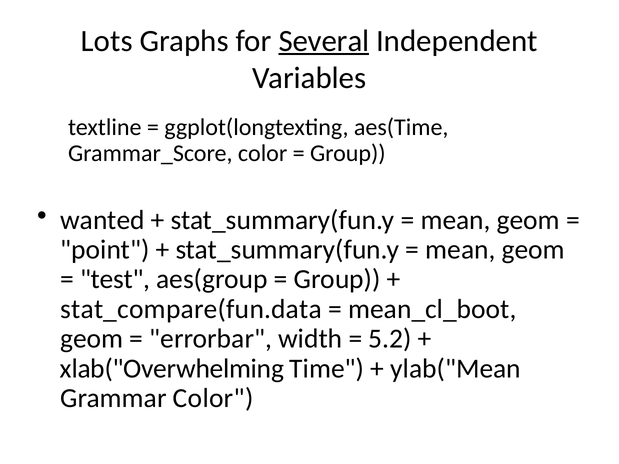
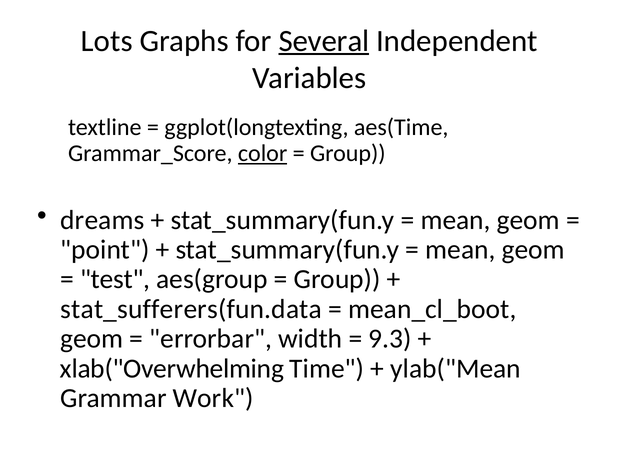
color at (263, 154) underline: none -> present
wanted: wanted -> dreams
stat_compare(fun.data: stat_compare(fun.data -> stat_sufferers(fun.data
5.2: 5.2 -> 9.3
Grammar Color: Color -> Work
